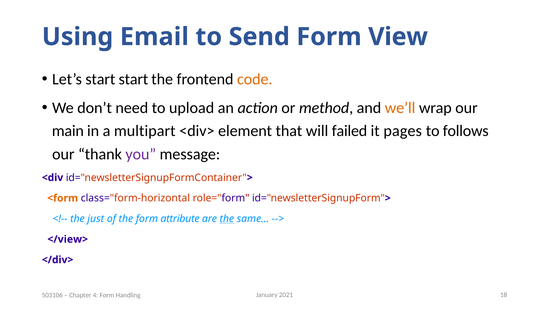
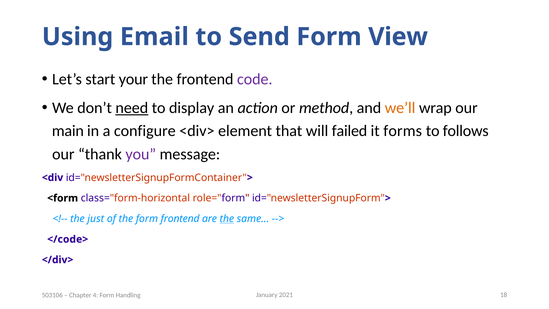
start start: start -> your
code colour: orange -> purple
need underline: none -> present
upload: upload -> display
multipart: multipart -> configure
pages: pages -> forms
<form colour: orange -> black
form attribute: attribute -> frontend
</view>: </view> -> </code>
